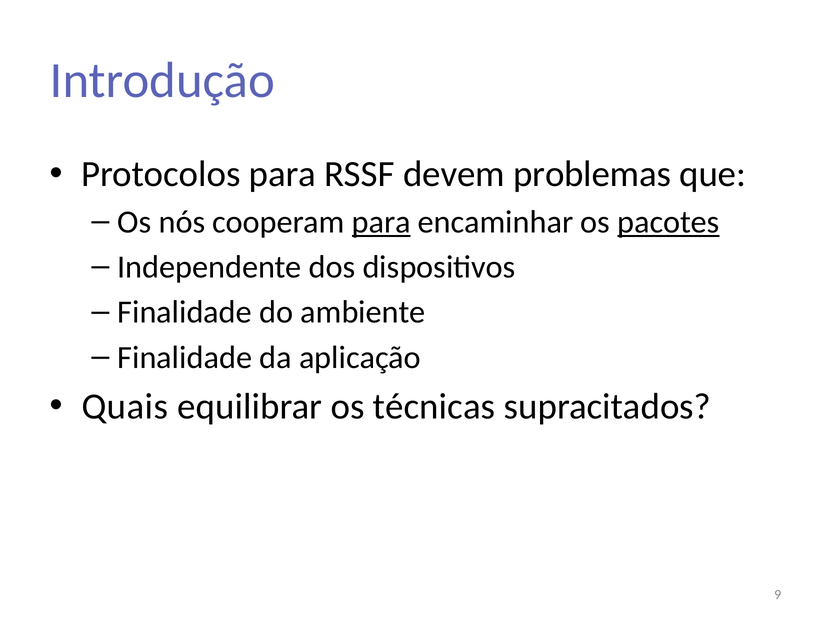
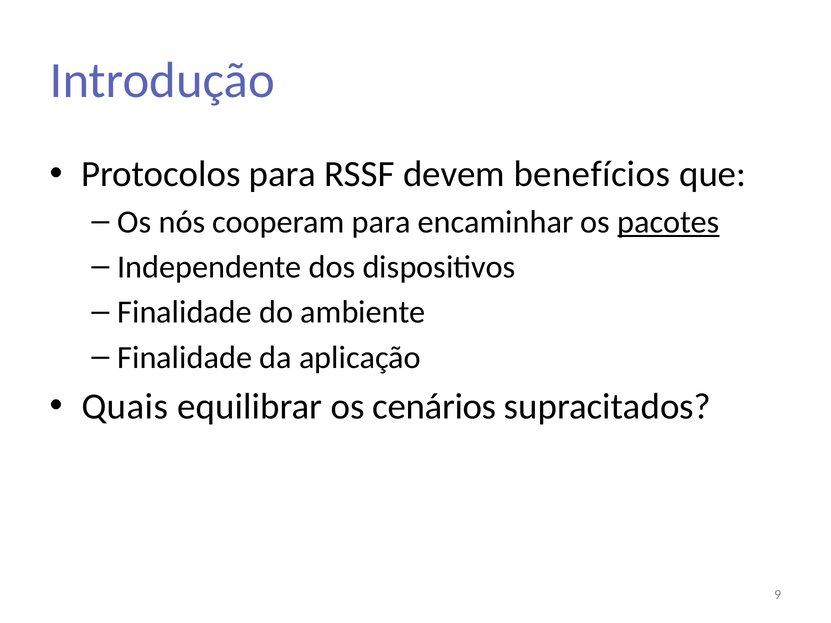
problemas: problemas -> benefícios
para at (381, 222) underline: present -> none
técnicas: técnicas -> cenários
